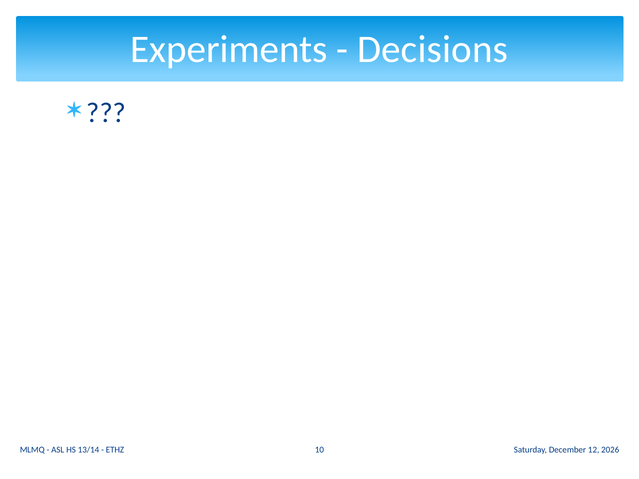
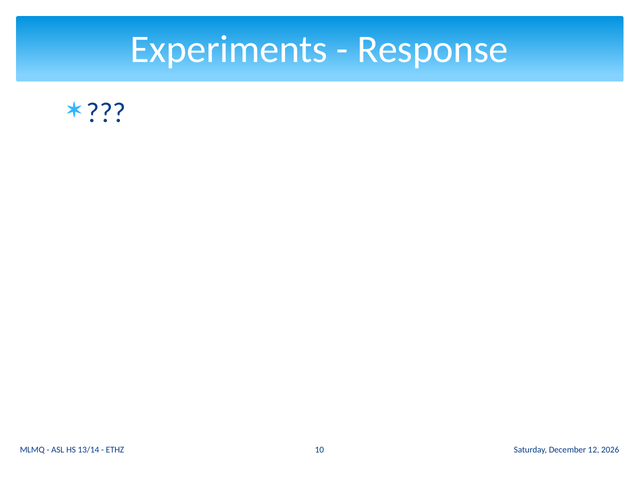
Decisions: Decisions -> Response
